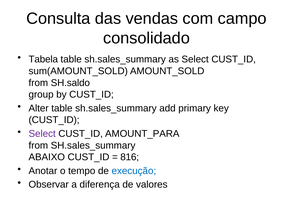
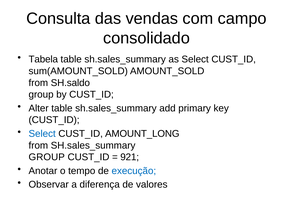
Select at (42, 134) colour: purple -> blue
AMOUNT_PARA: AMOUNT_PARA -> AMOUNT_LONG
ABAIXO at (47, 157): ABAIXO -> GROUP
816: 816 -> 921
